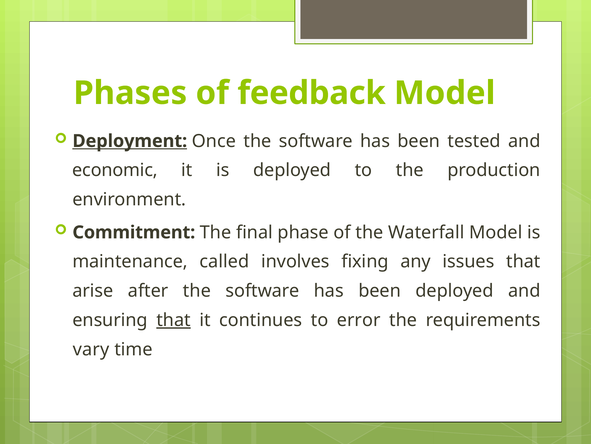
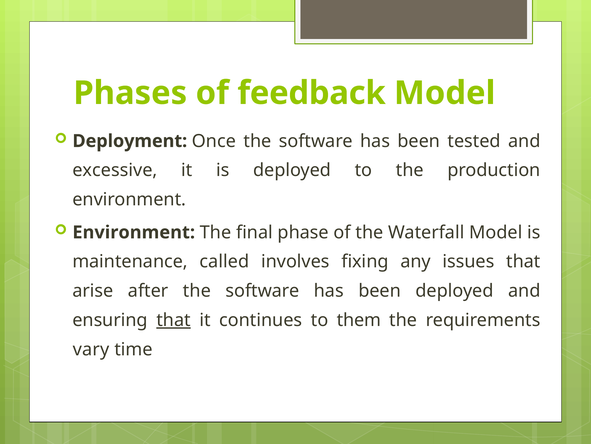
Deployment underline: present -> none
economic: economic -> excessive
Commitment at (134, 232): Commitment -> Environment
error: error -> them
